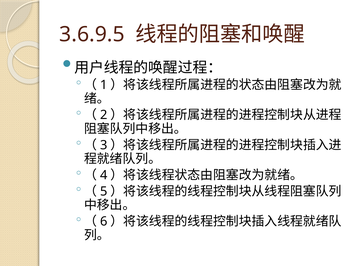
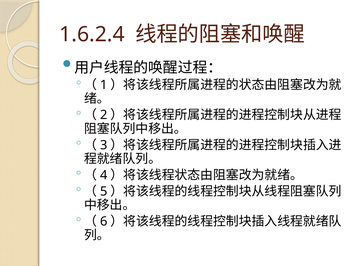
3.6.9.5: 3.6.9.5 -> 1.6.2.4
